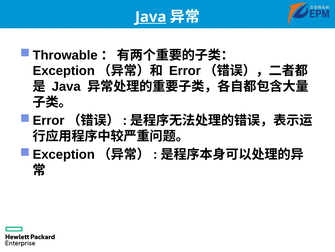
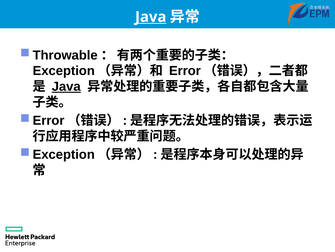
Java at (66, 86) underline: none -> present
